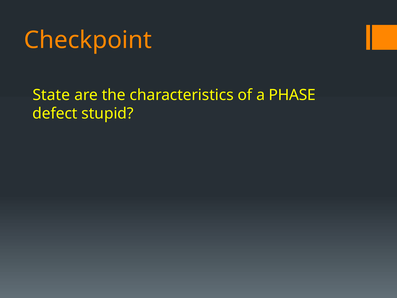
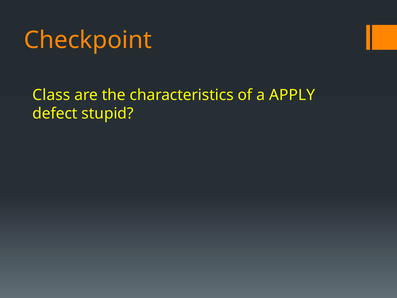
State: State -> Class
PHASE: PHASE -> APPLY
